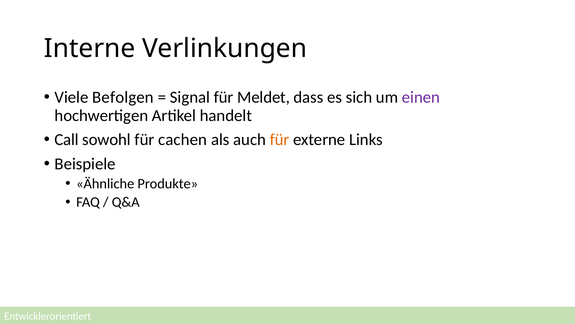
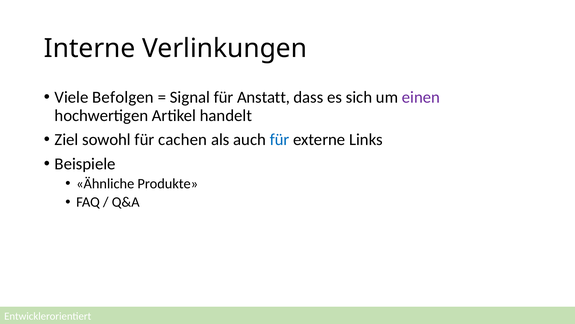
Meldet: Meldet -> Anstatt
Call: Call -> Ziel
für at (280, 139) colour: orange -> blue
